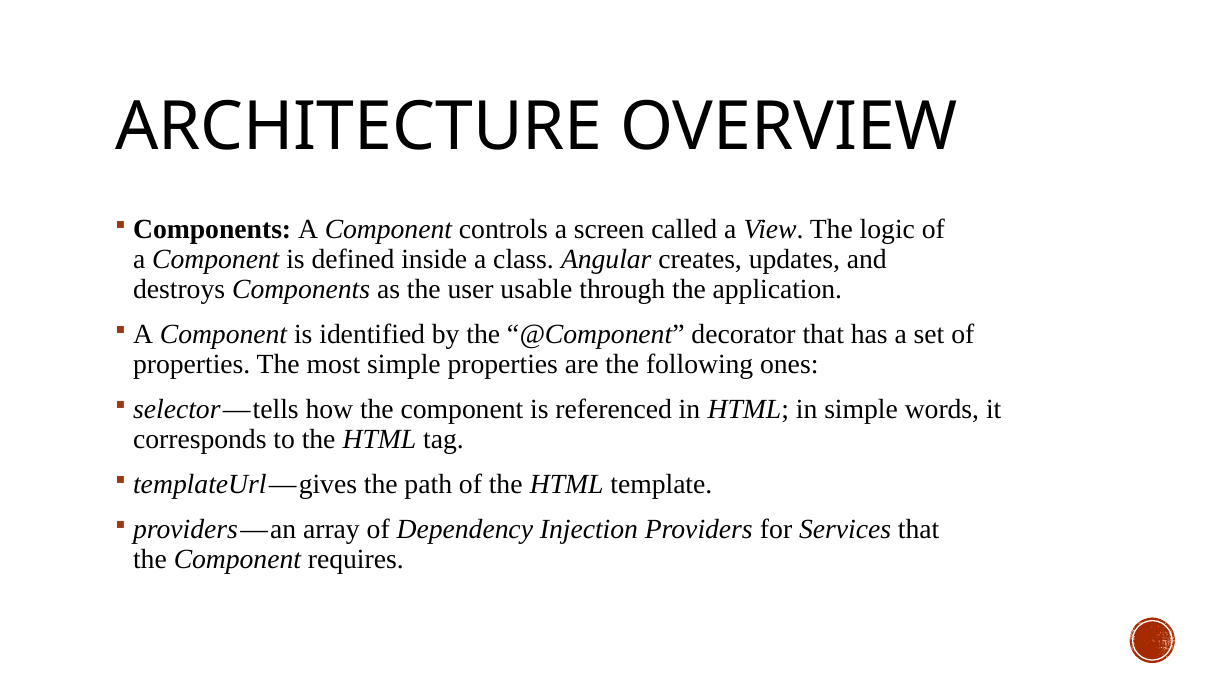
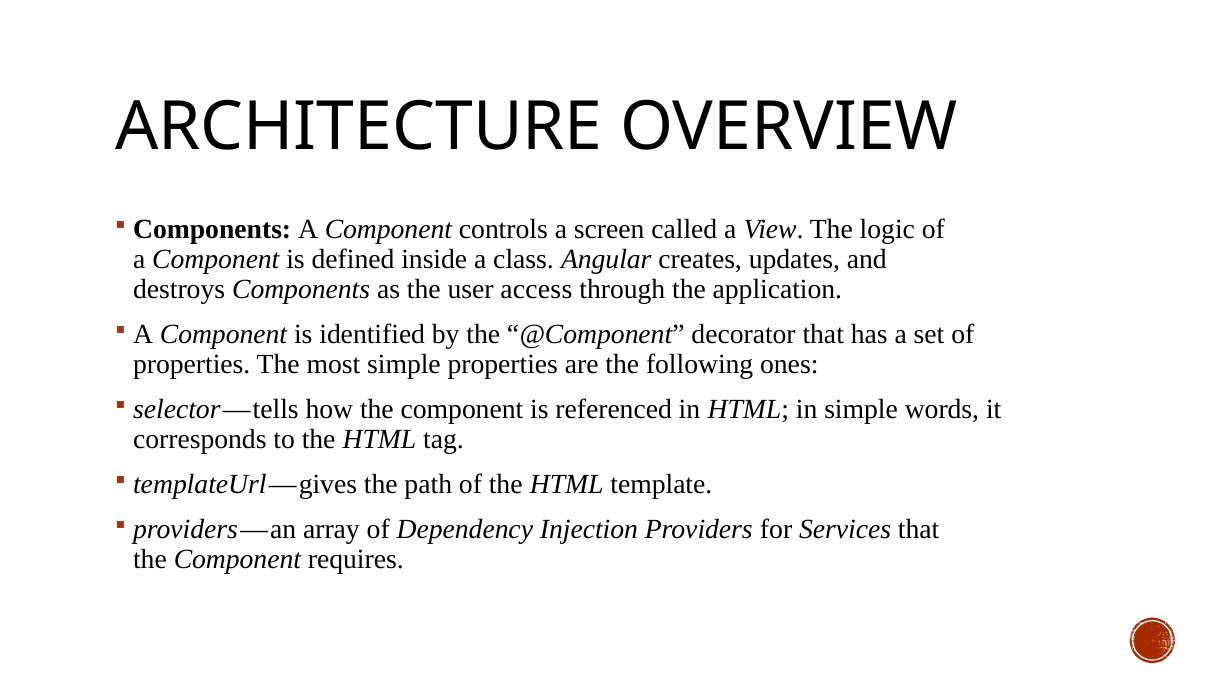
usable: usable -> access
